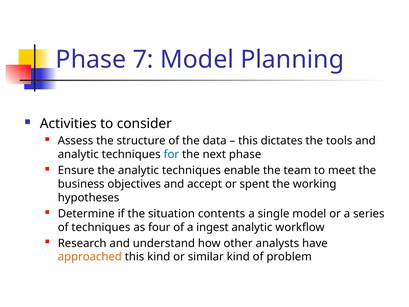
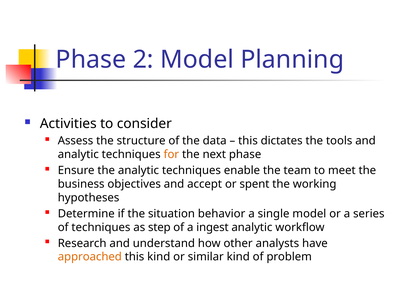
7: 7 -> 2
for colour: blue -> orange
contents: contents -> behavior
four: four -> step
